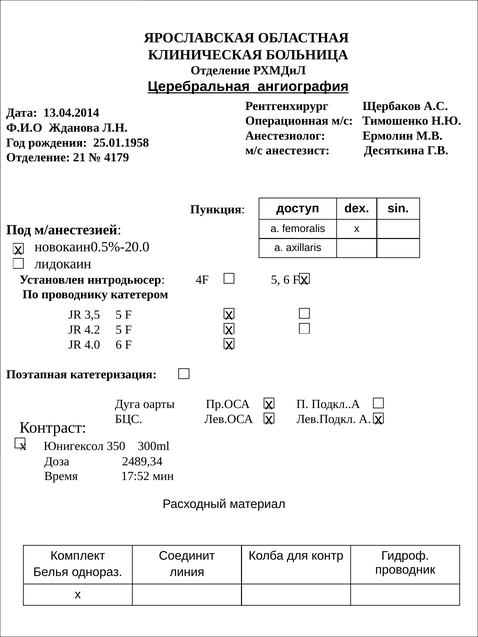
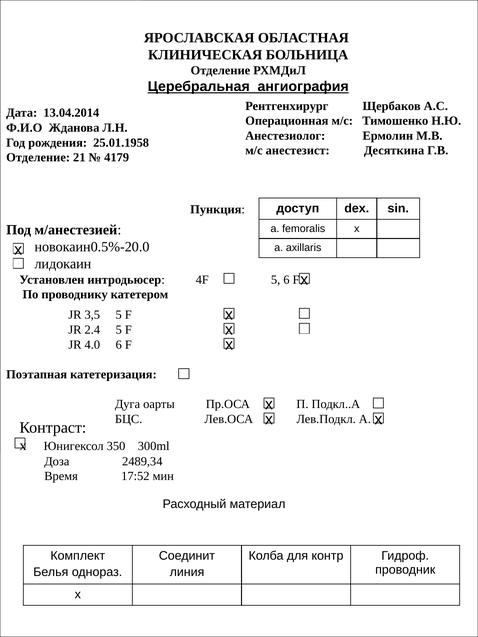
4.2: 4.2 -> 2.4
